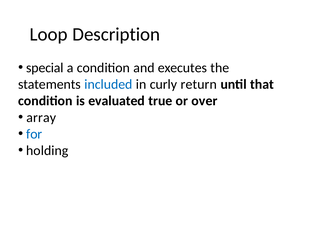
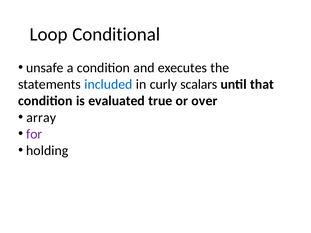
Description: Description -> Conditional
special: special -> unsafe
return: return -> scalars
for colour: blue -> purple
